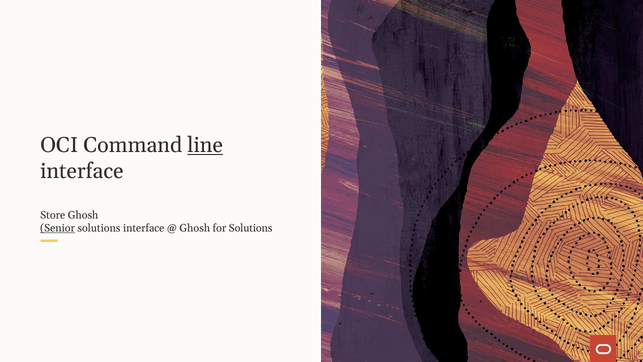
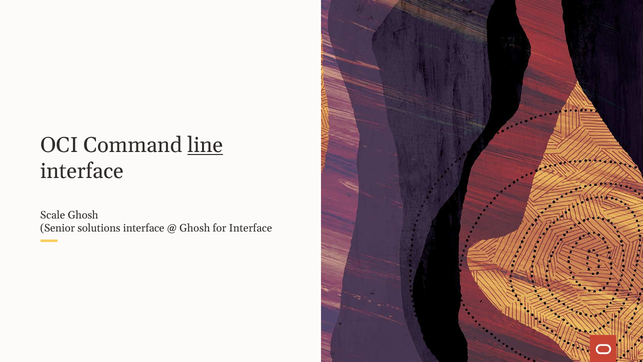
Store: Store -> Scale
Senior underline: present -> none
for Solutions: Solutions -> Interface
